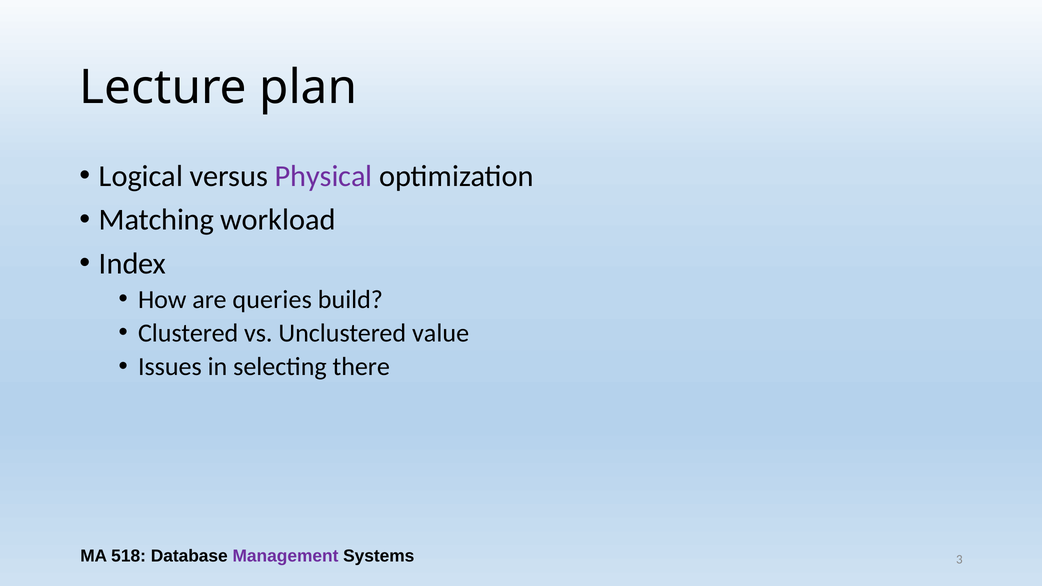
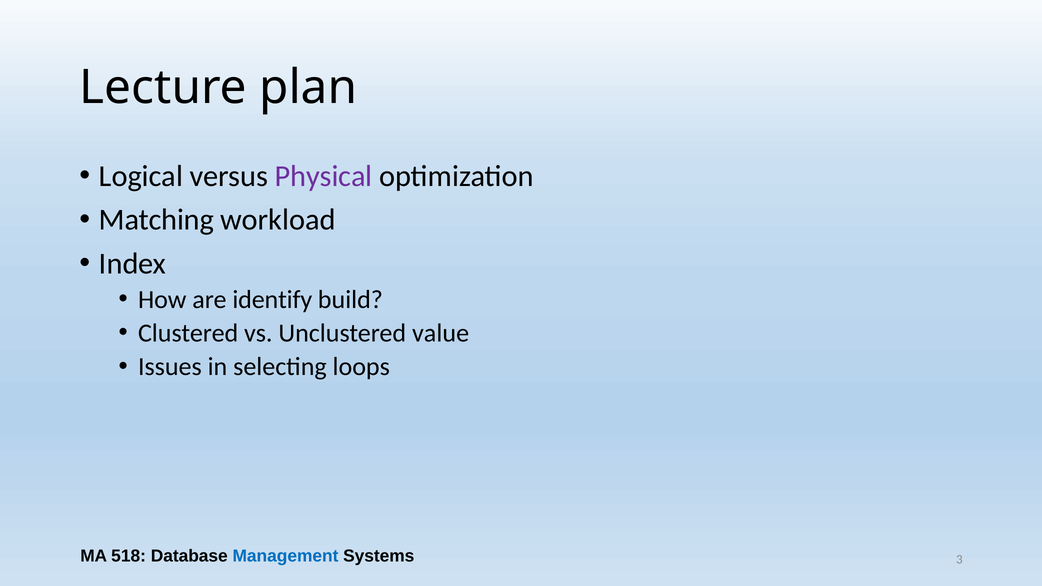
queries: queries -> identify
there: there -> loops
Management colour: purple -> blue
